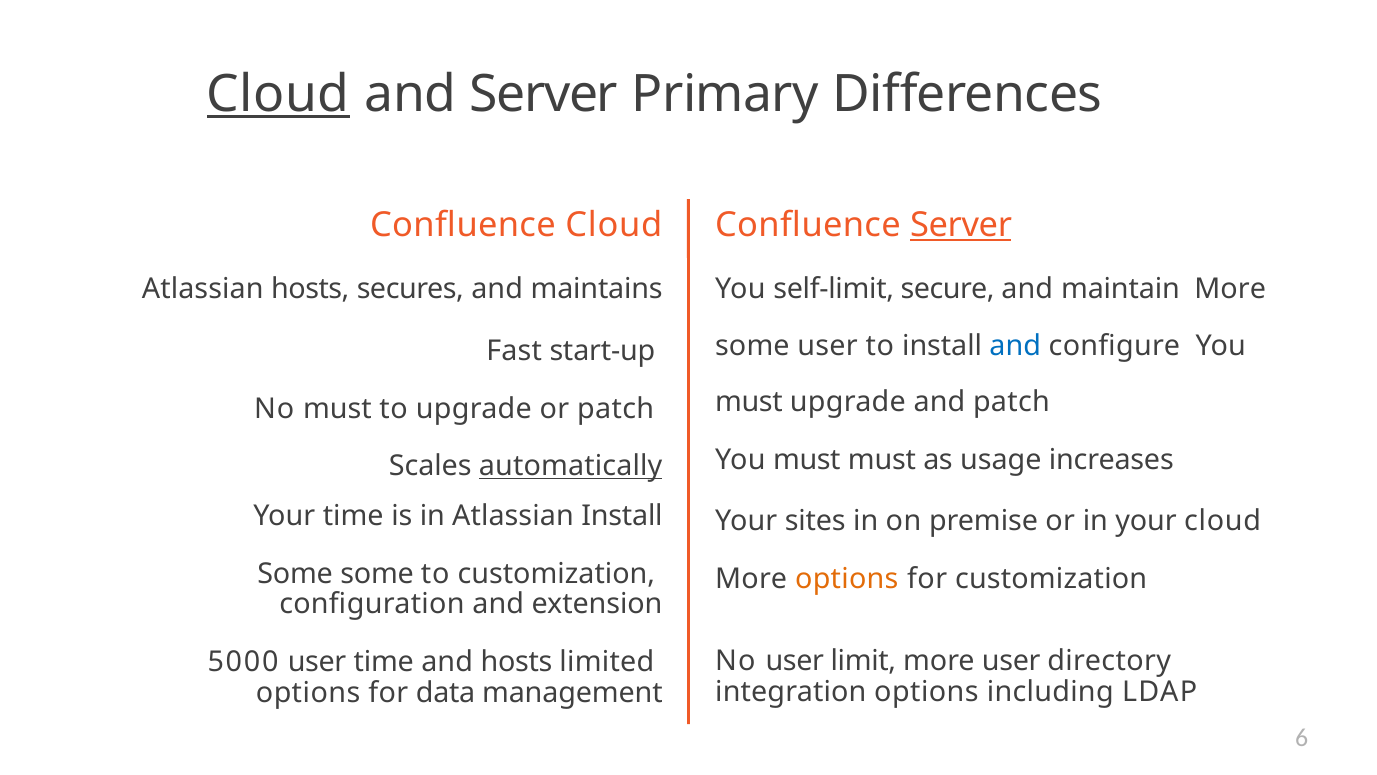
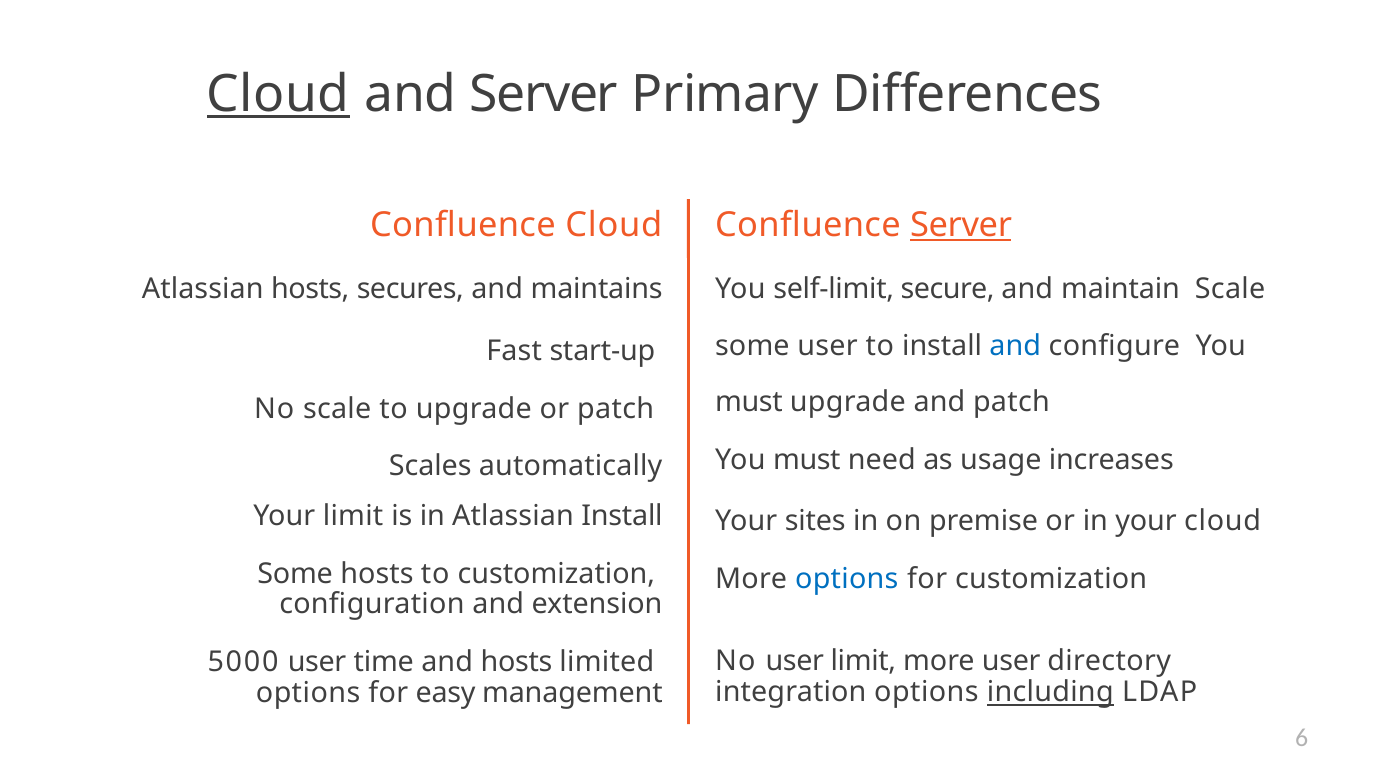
maintain More: More -> Scale
No must: must -> scale
must must: must -> need
automatically underline: present -> none
Your time: time -> limit
Some some: some -> hosts
options at (847, 579) colour: orange -> blue
including underline: none -> present
data: data -> easy
